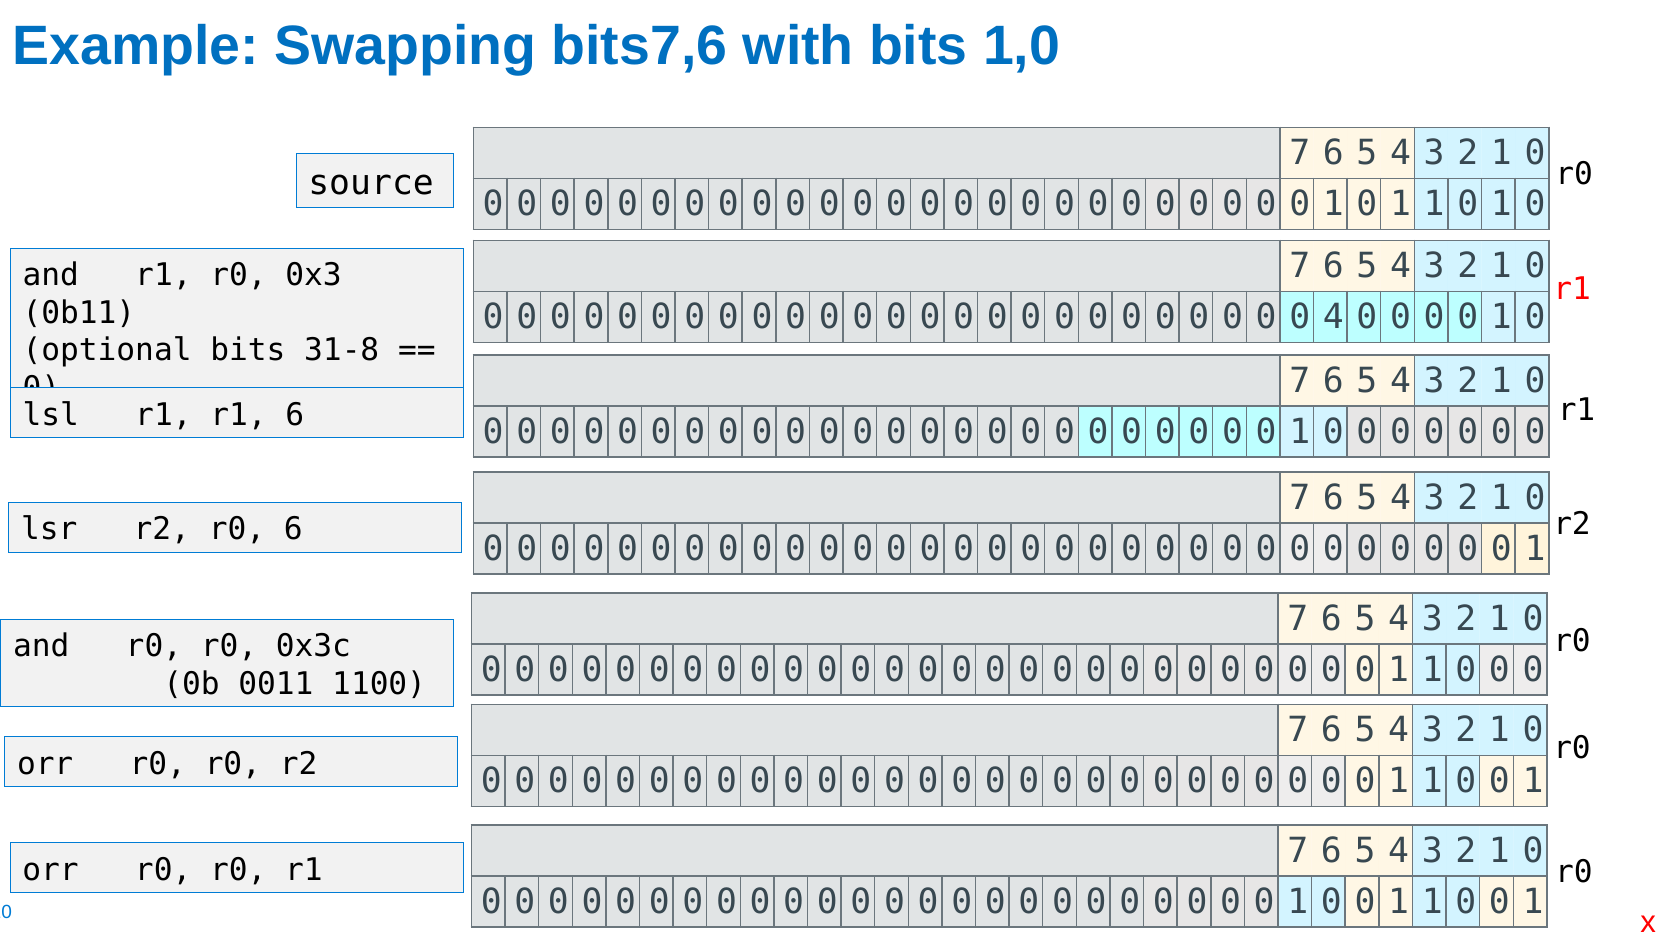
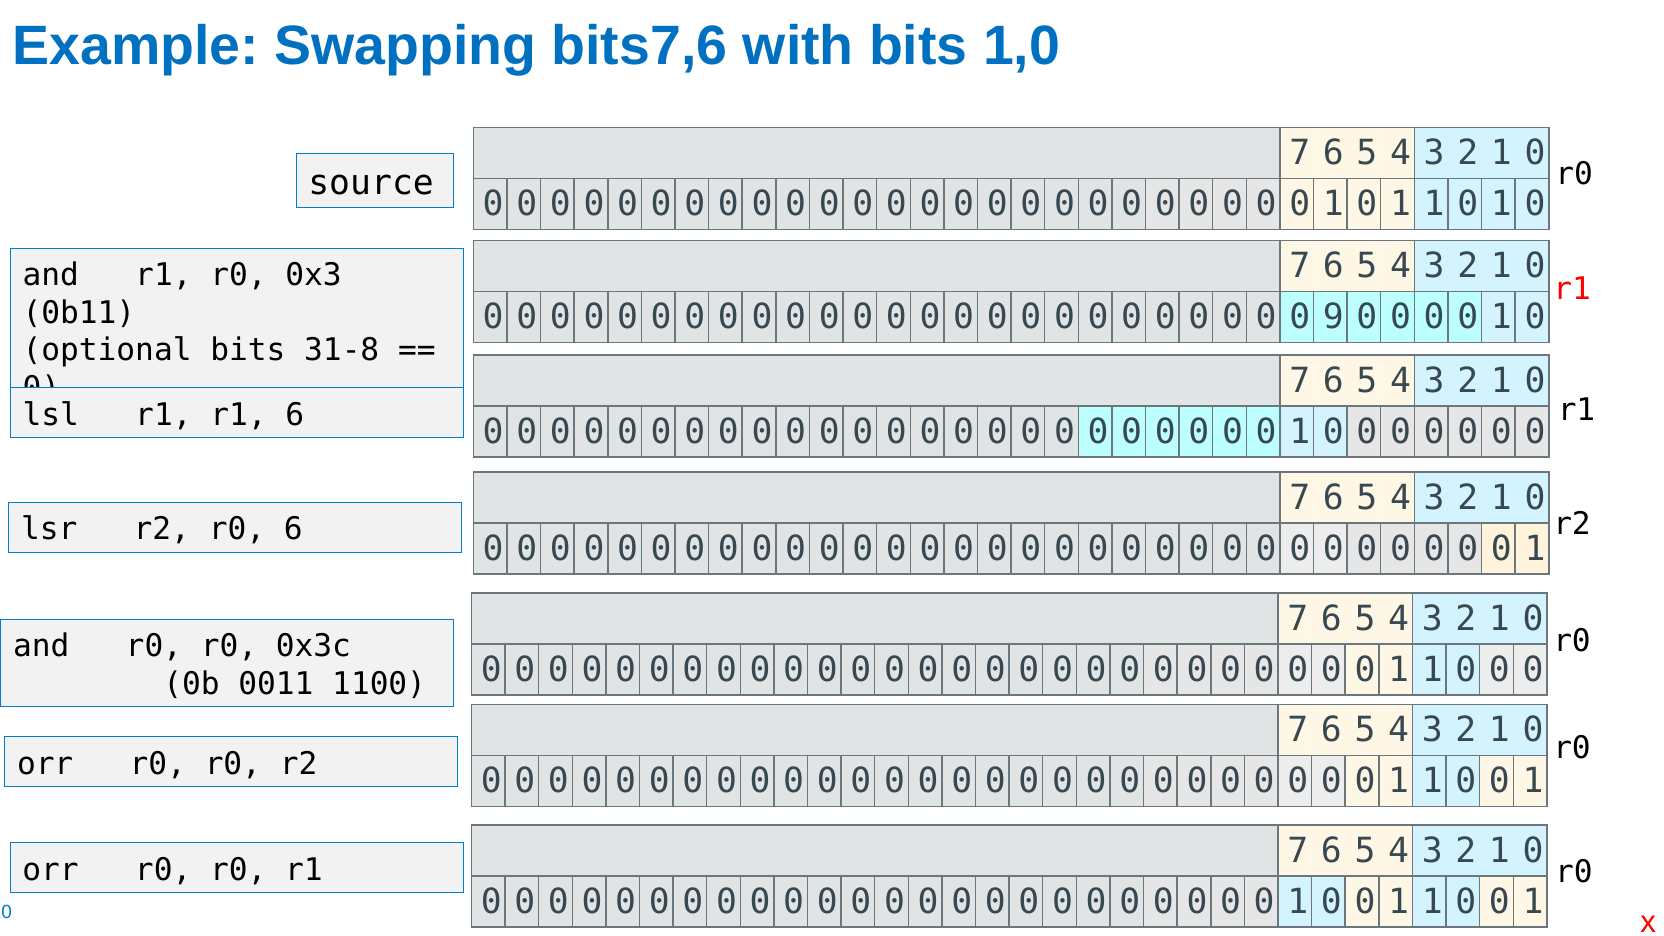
0 4: 4 -> 9
